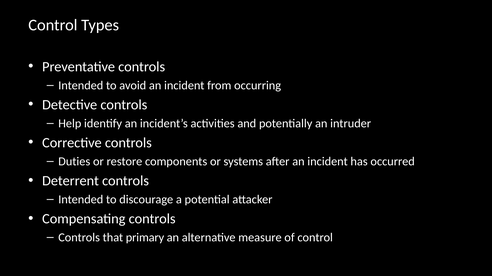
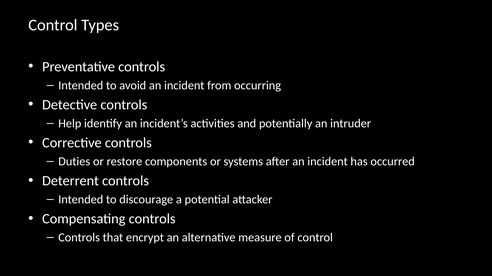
primary: primary -> encrypt
